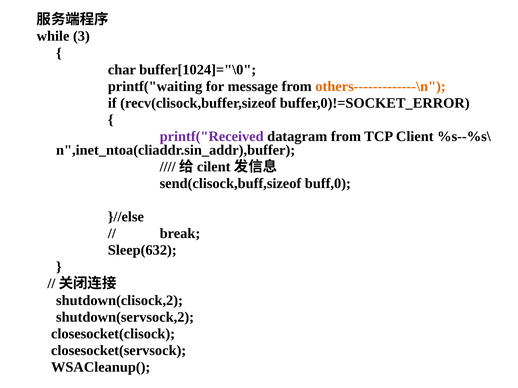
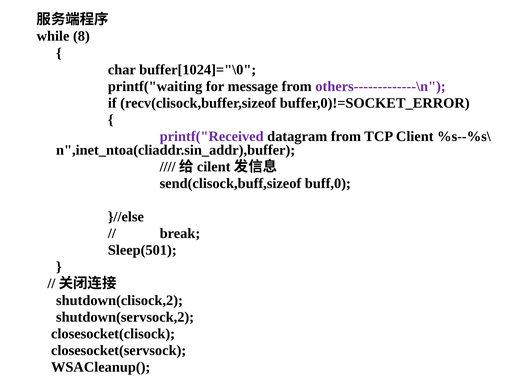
3: 3 -> 8
others-------------\n colour: orange -> purple
Sleep(632: Sleep(632 -> Sleep(501
